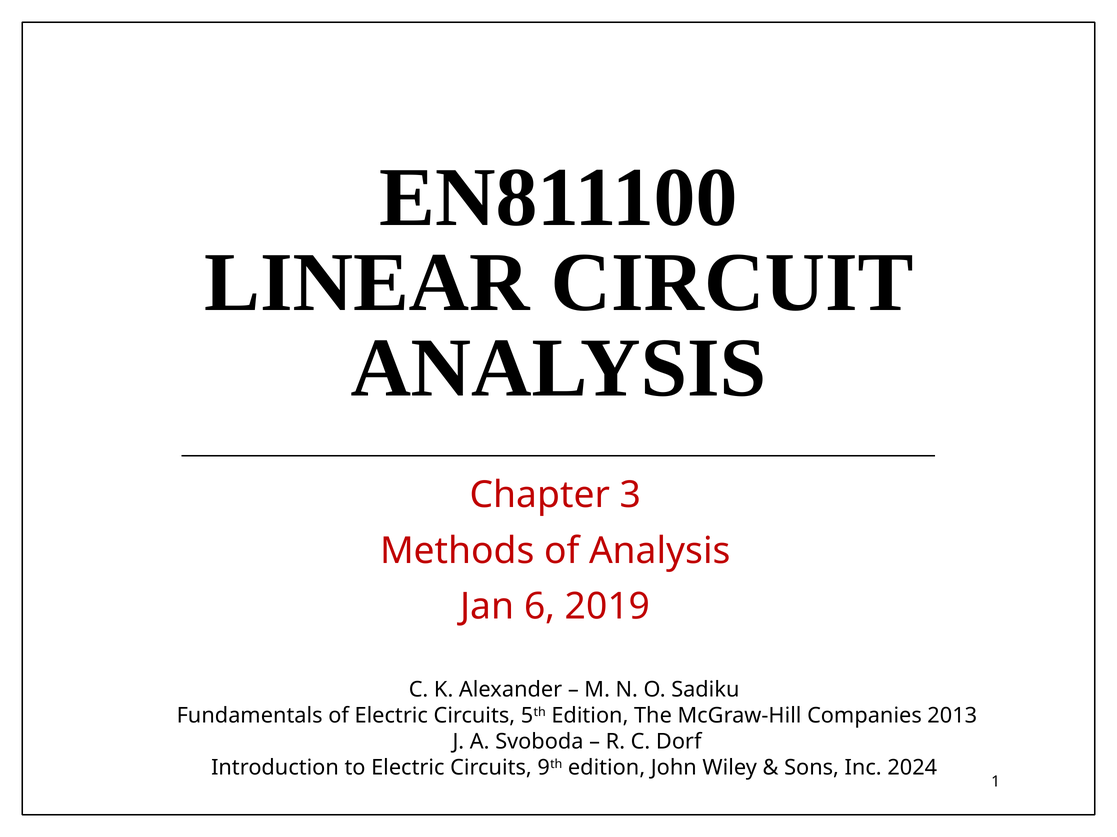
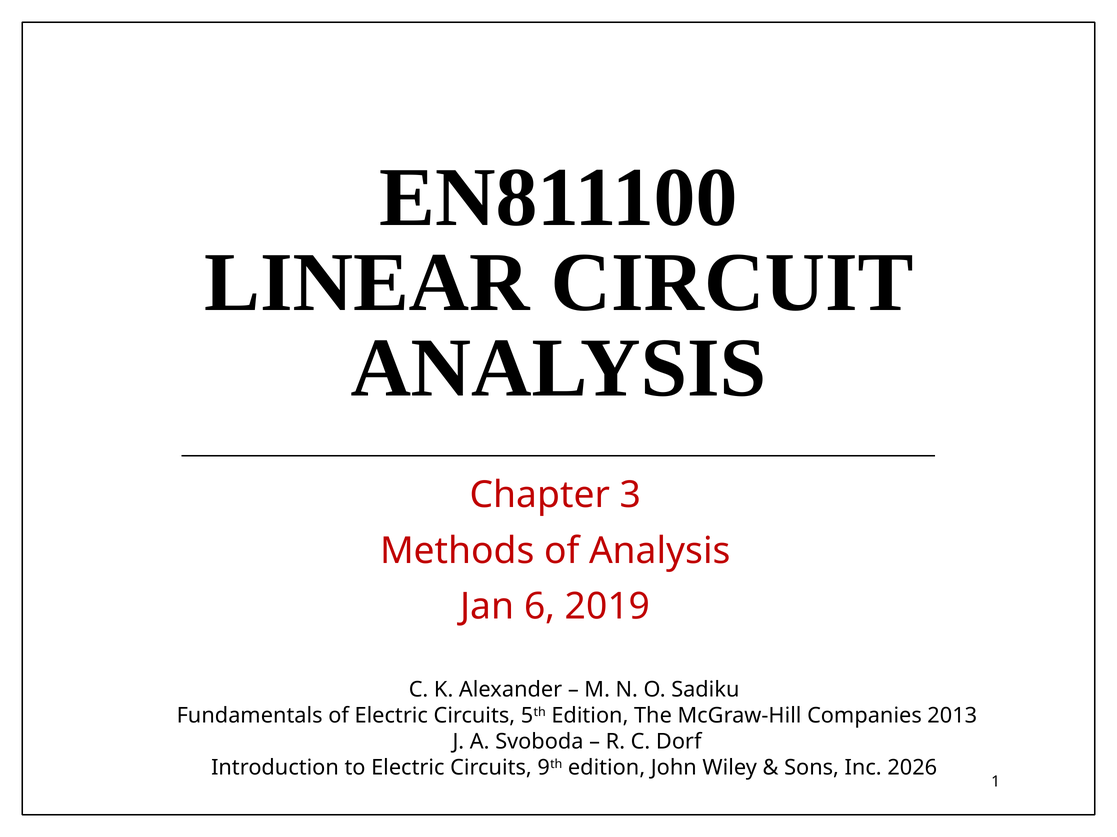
2024: 2024 -> 2026
